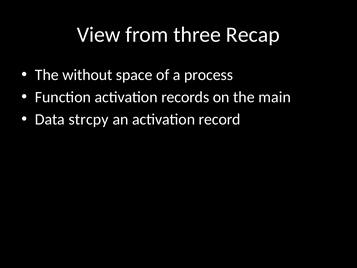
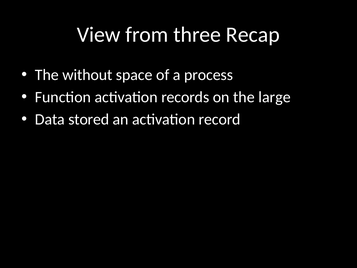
main: main -> large
strcpy: strcpy -> stored
